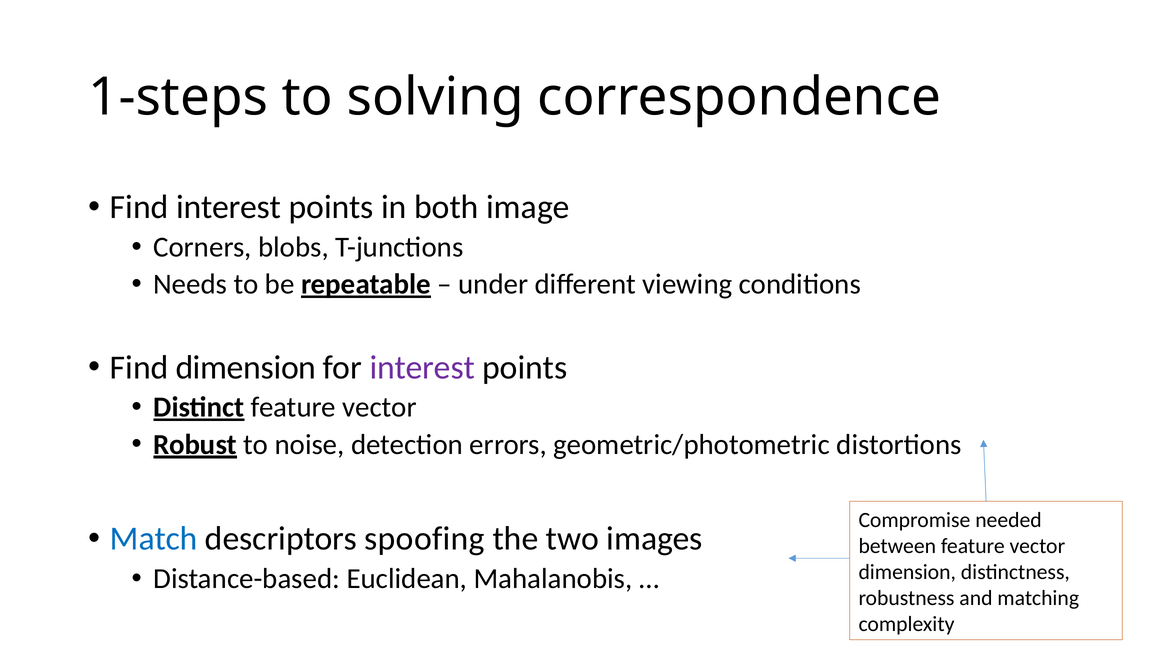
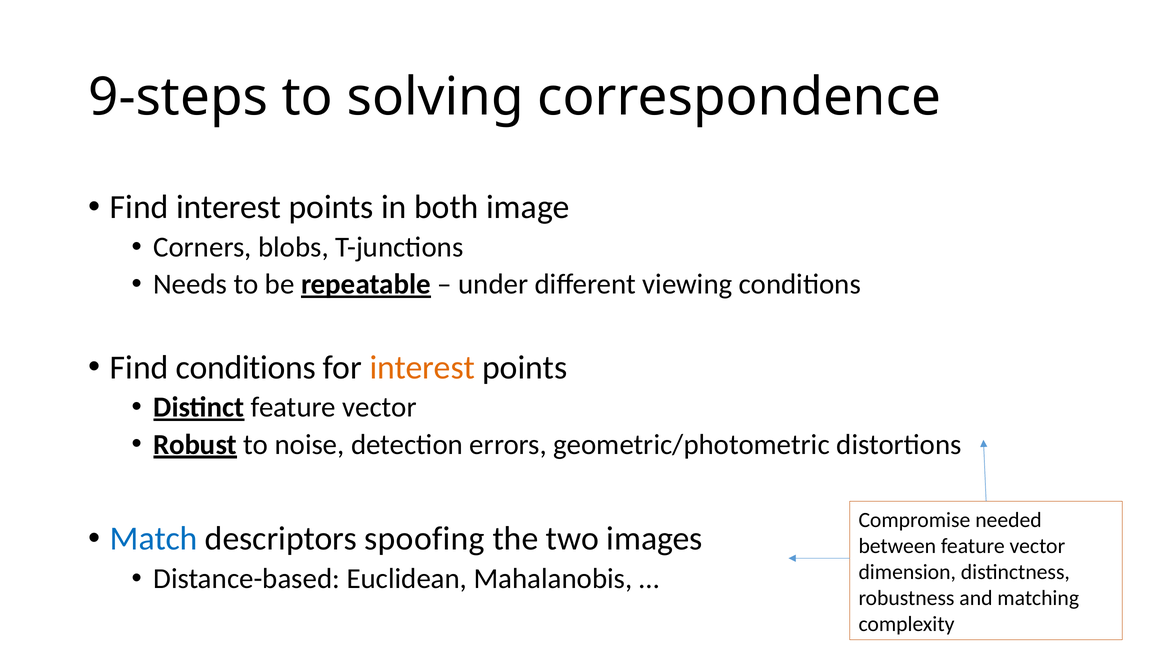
1-steps: 1-steps -> 9-steps
Find dimension: dimension -> conditions
interest at (422, 367) colour: purple -> orange
